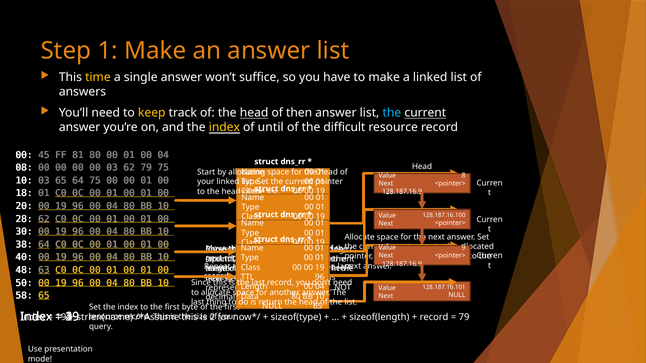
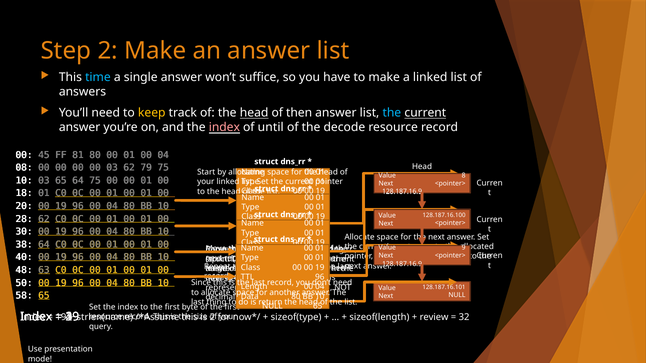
Step 1: 1 -> 2
time colour: yellow -> light blue
index at (224, 128) colour: yellow -> pink
difficult: difficult -> decode
record at (434, 317): record -> review
79 at (464, 317): 79 -> 32
